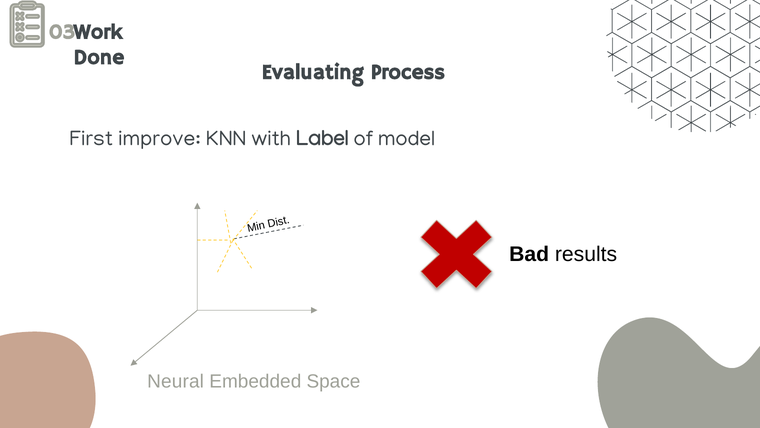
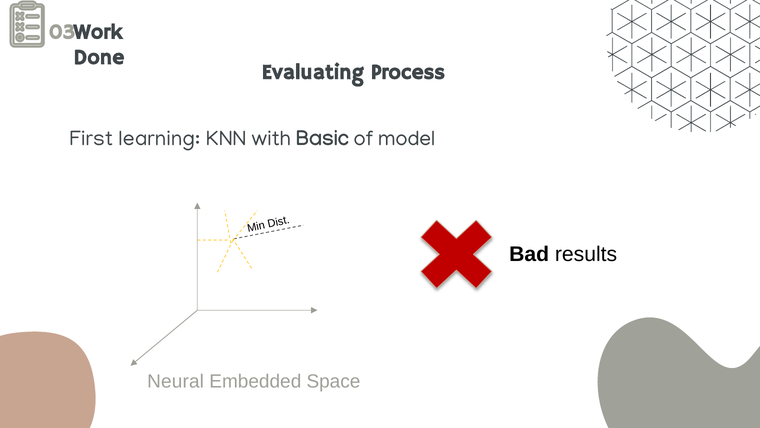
improve: improve -> learning
Label: Label -> Basic
